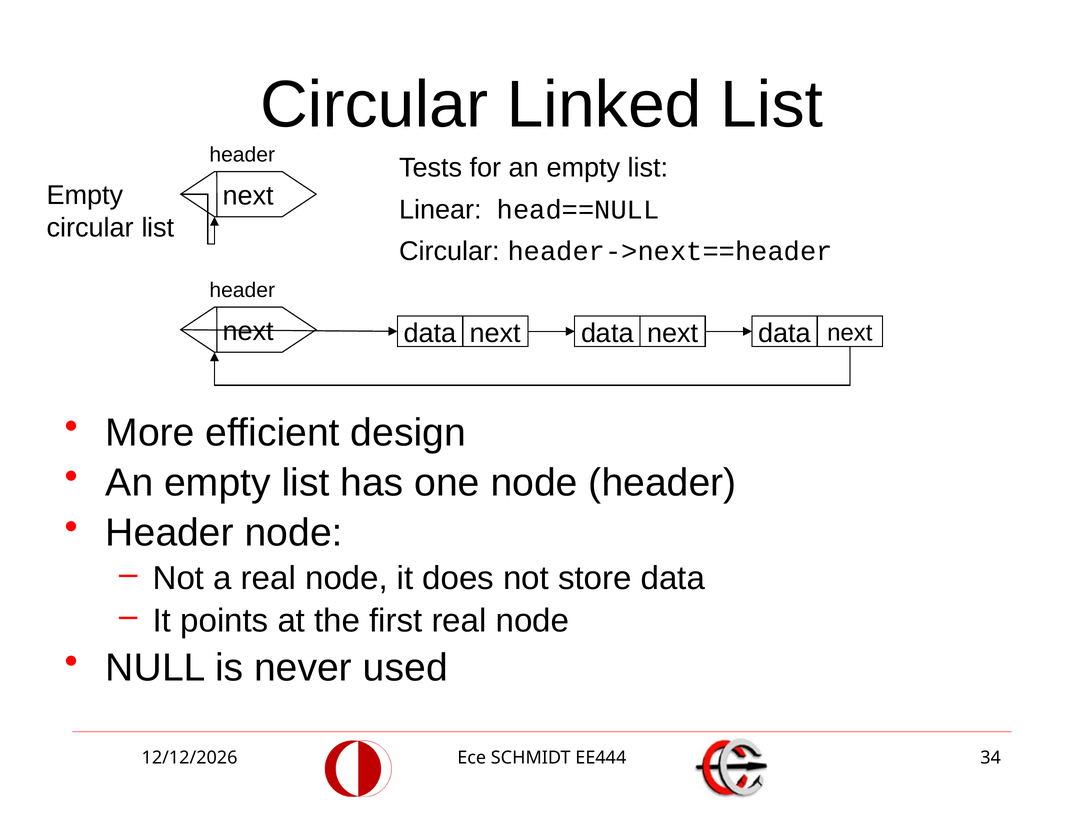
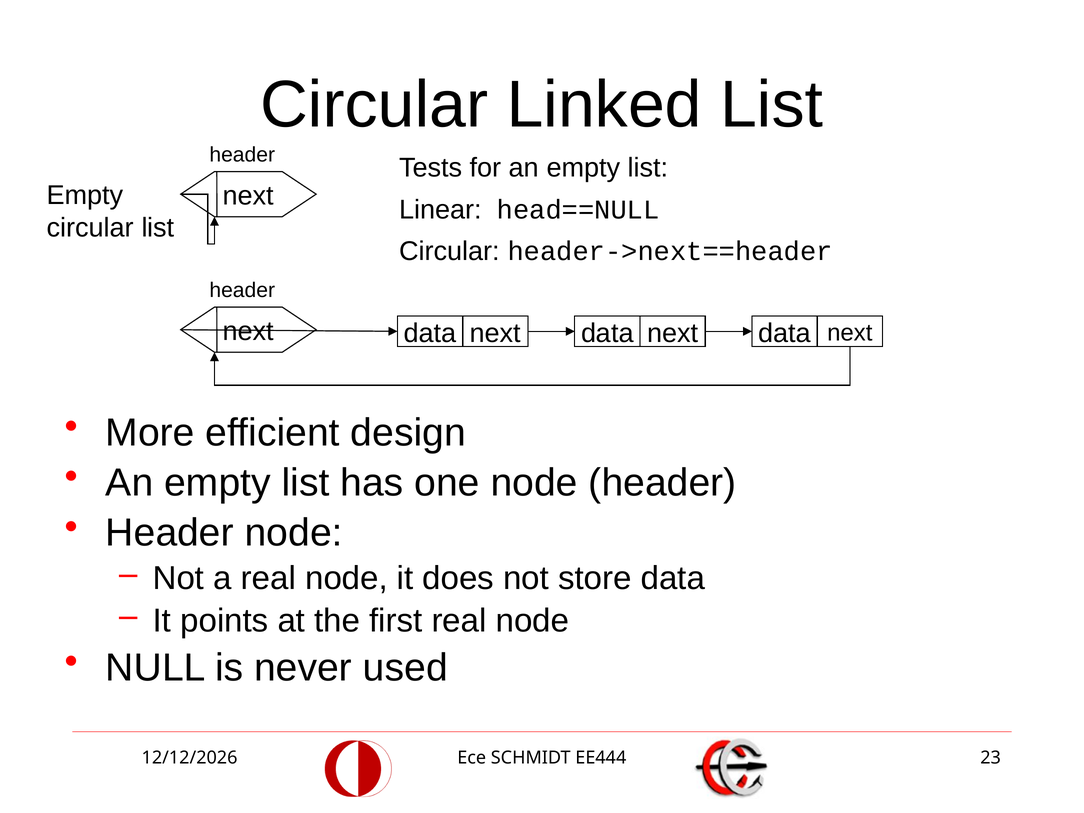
34: 34 -> 23
